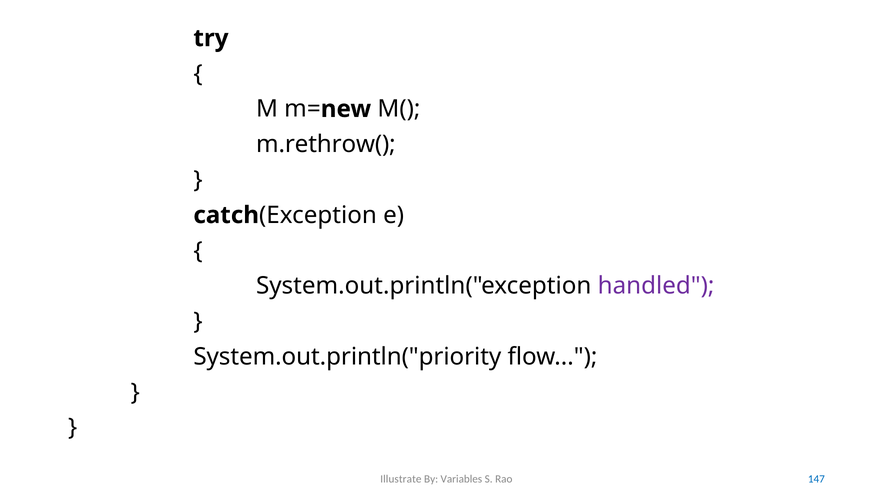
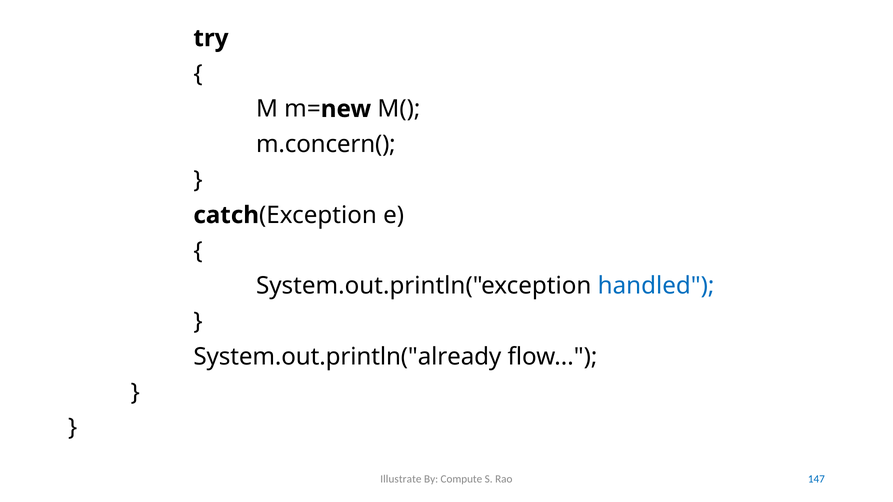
m.rethrow(: m.rethrow( -> m.concern(
handled colour: purple -> blue
System.out.println("priority: System.out.println("priority -> System.out.println("already
Variables: Variables -> Compute
